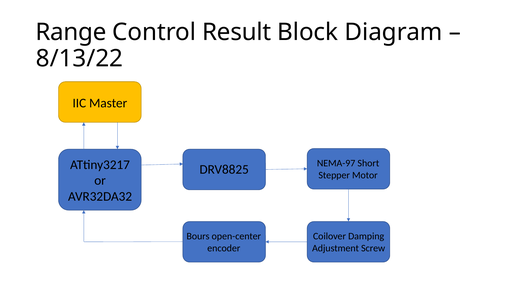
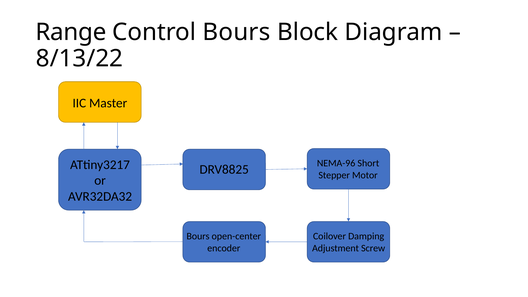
Control Result: Result -> Bours
NEMA-97: NEMA-97 -> NEMA-96
